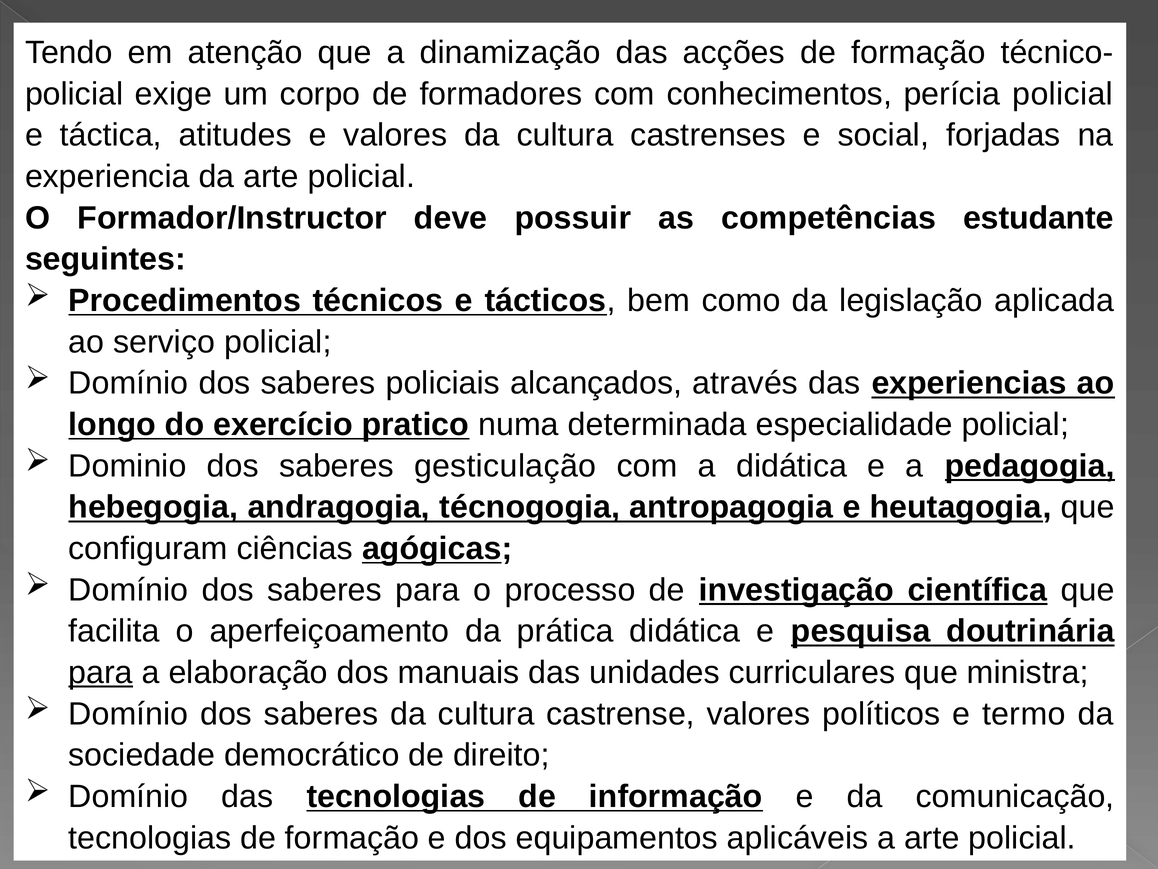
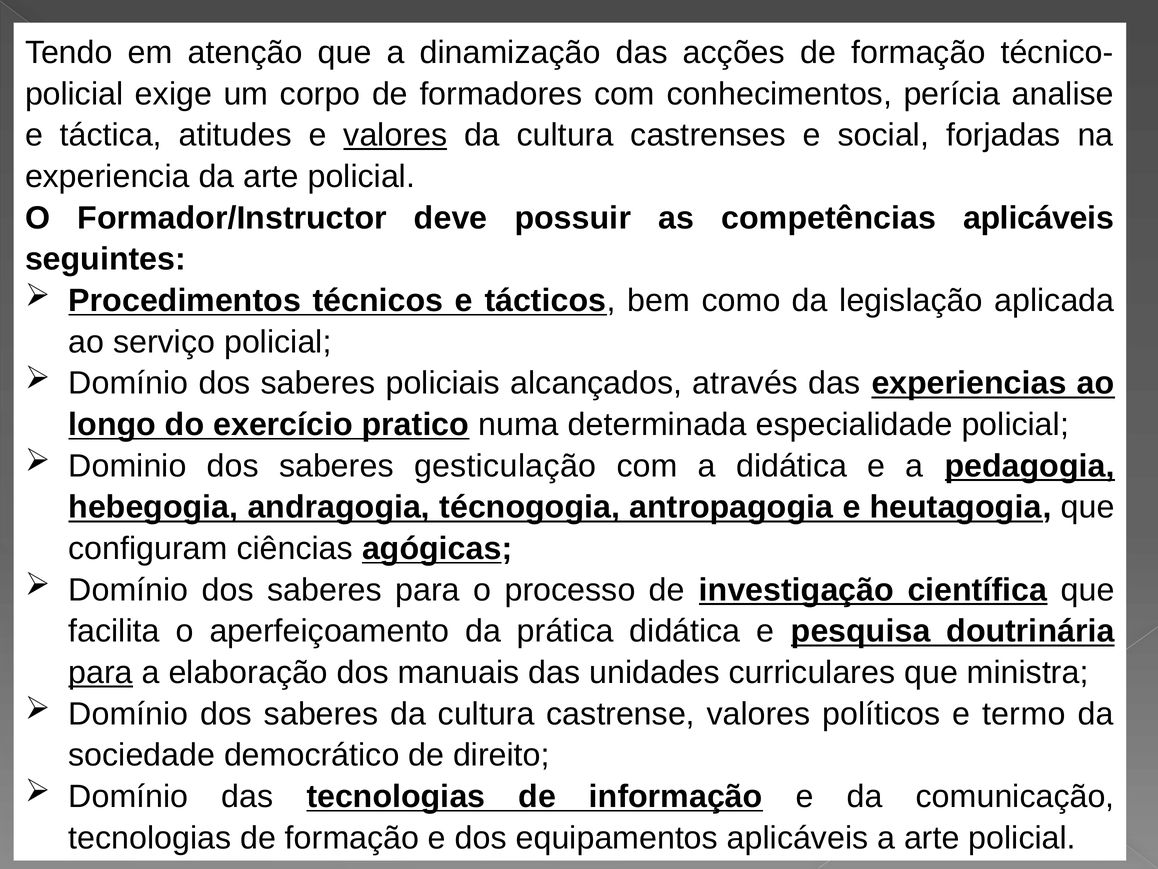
perícia policial: policial -> analise
valores at (395, 135) underline: none -> present
competências estudante: estudante -> aplicáveis
